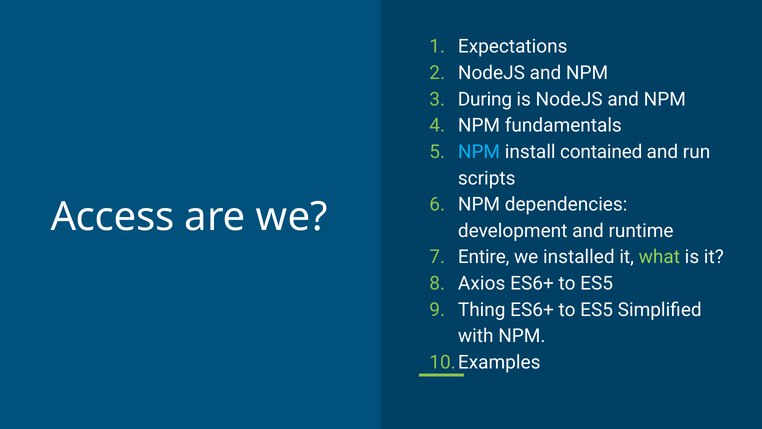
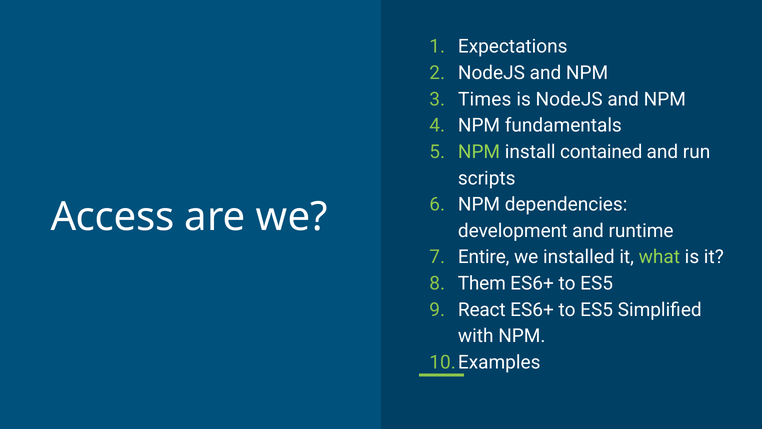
During: During -> Times
NPM at (479, 152) colour: light blue -> light green
Axios: Axios -> Them
Thing: Thing -> React
